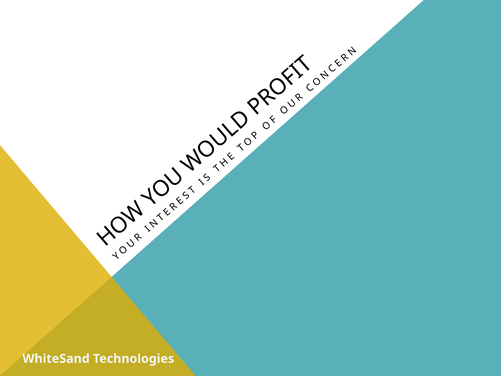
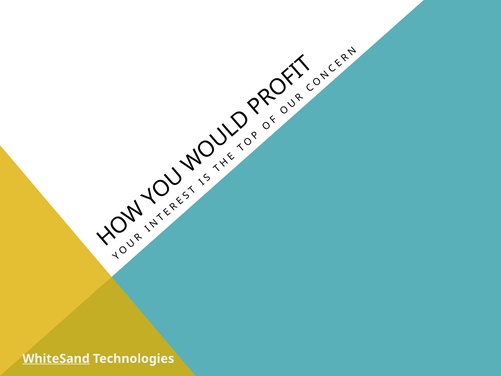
WhiteSand underline: none -> present
